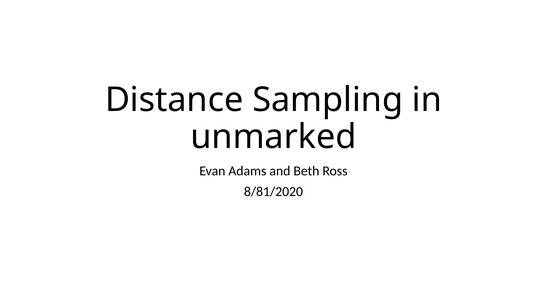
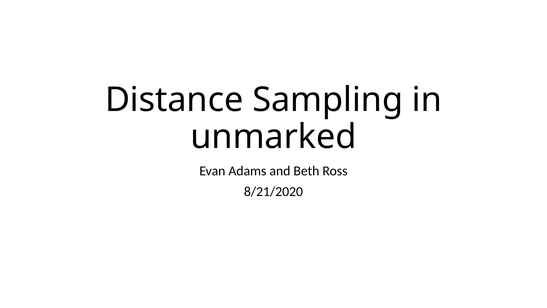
8/81/2020: 8/81/2020 -> 8/21/2020
